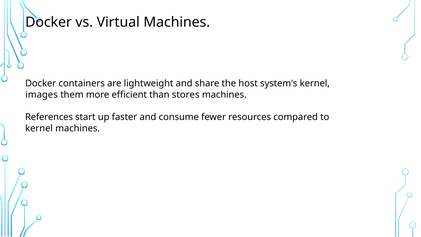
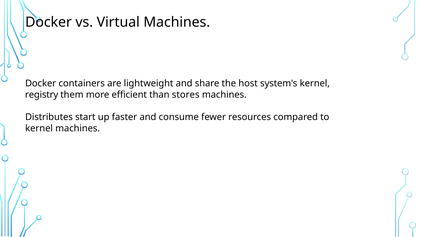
images: images -> registry
References: References -> Distributes
